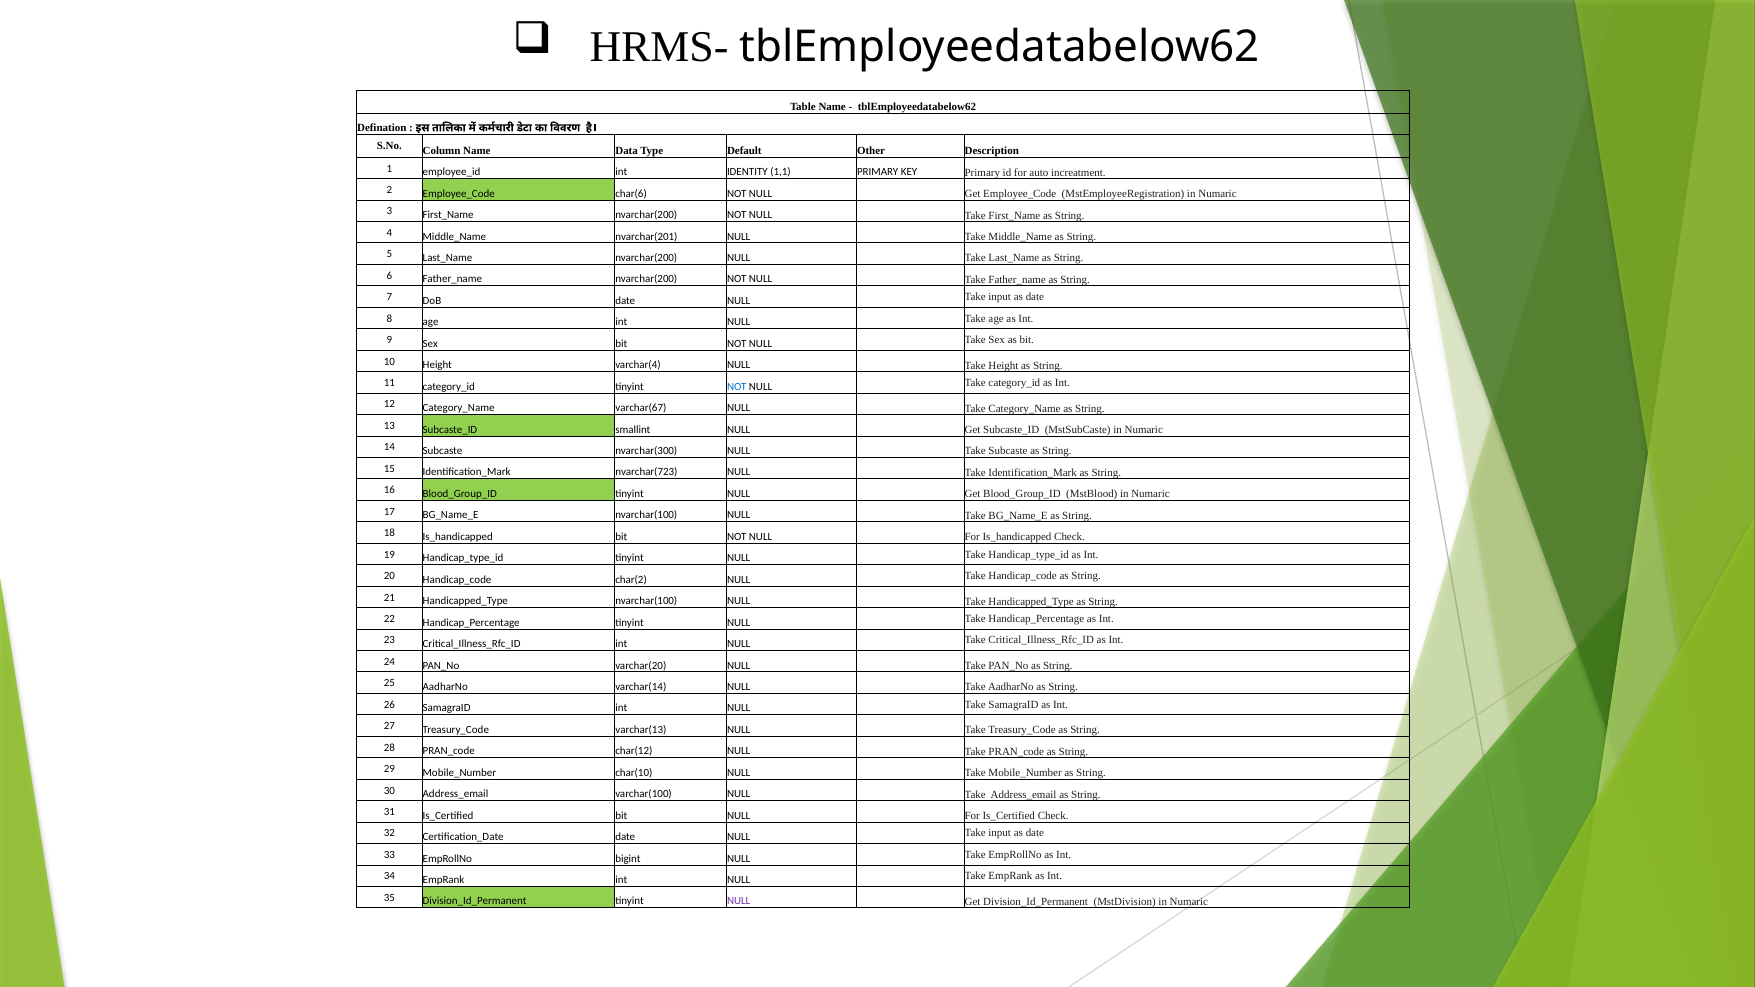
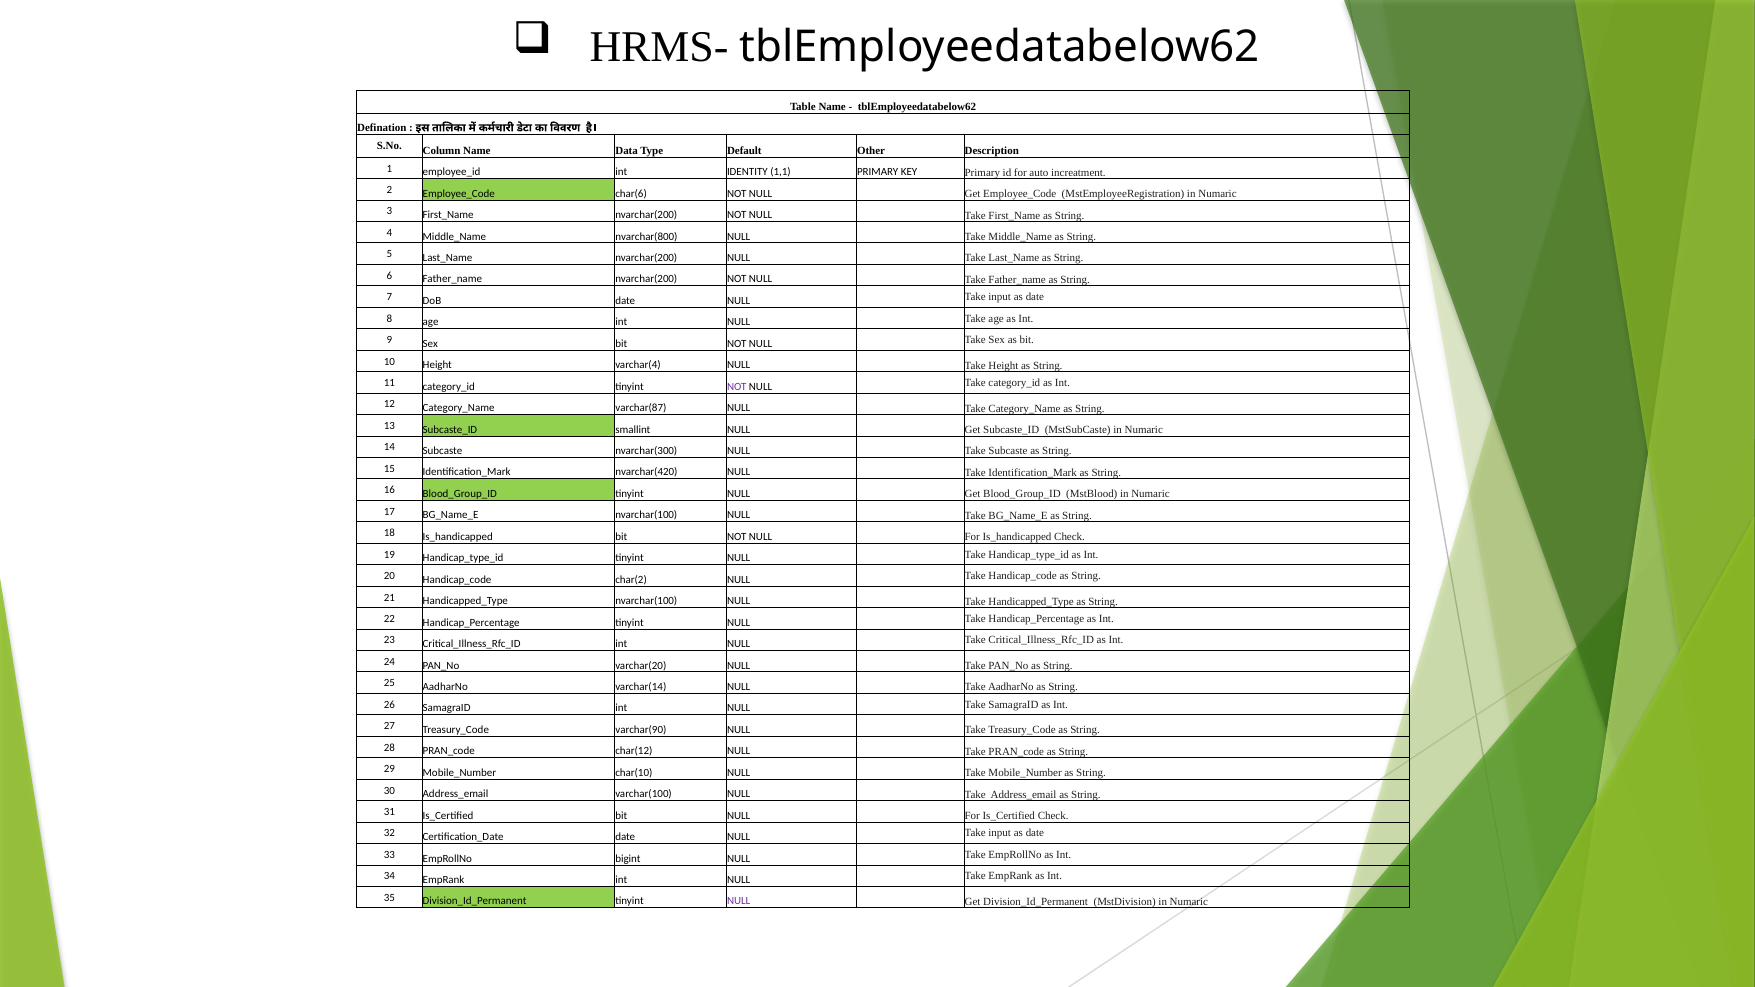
nvarchar(201: nvarchar(201 -> nvarchar(800
NOT at (737, 387) colour: blue -> purple
varchar(67: varchar(67 -> varchar(87
nvarchar(723: nvarchar(723 -> nvarchar(420
varchar(13: varchar(13 -> varchar(90
